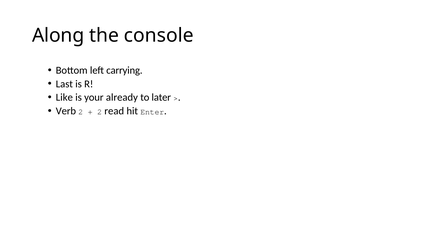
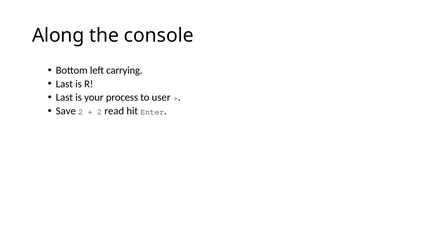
Like at (64, 97): Like -> Last
already: already -> process
later: later -> user
Verb: Verb -> Save
